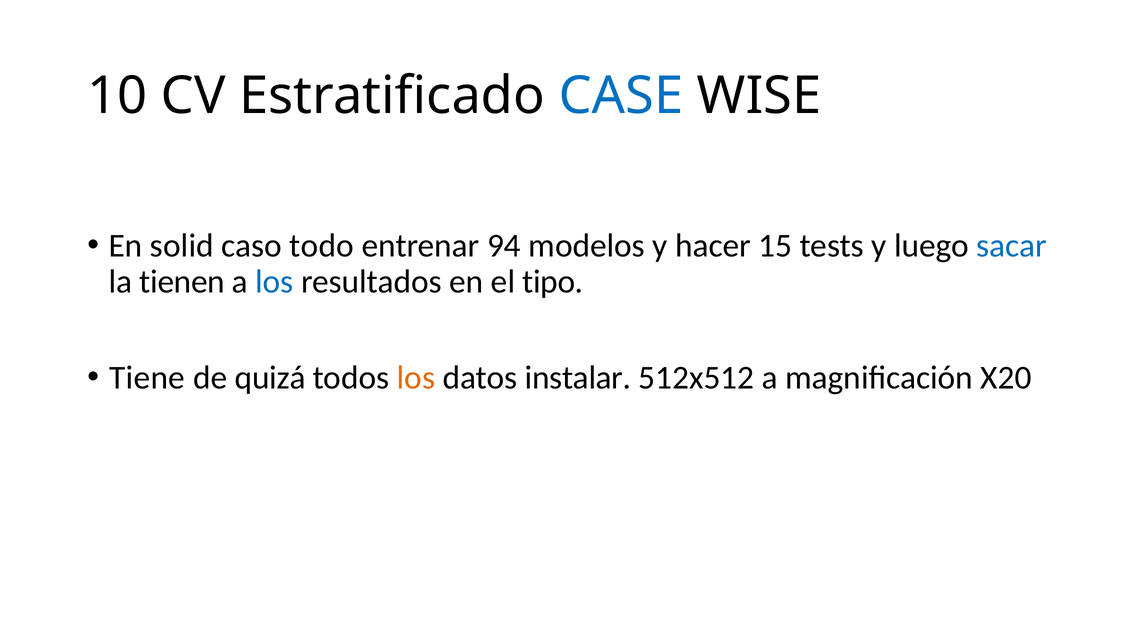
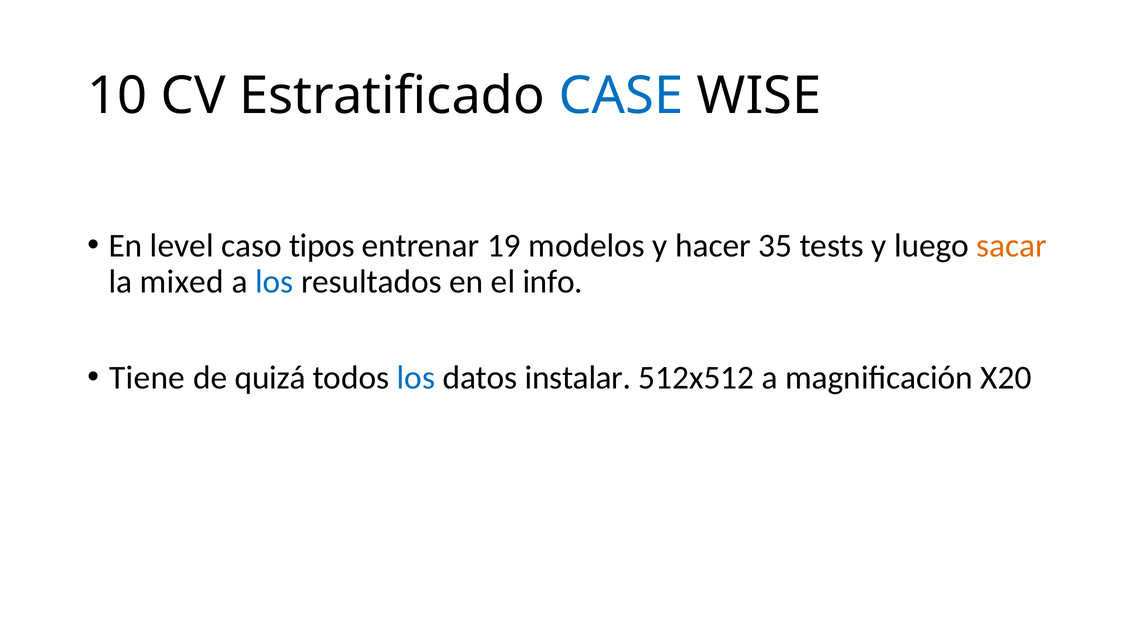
solid: solid -> level
todo: todo -> tipos
94: 94 -> 19
15: 15 -> 35
sacar colour: blue -> orange
tienen: tienen -> mixed
tipo: tipo -> info
los at (416, 378) colour: orange -> blue
